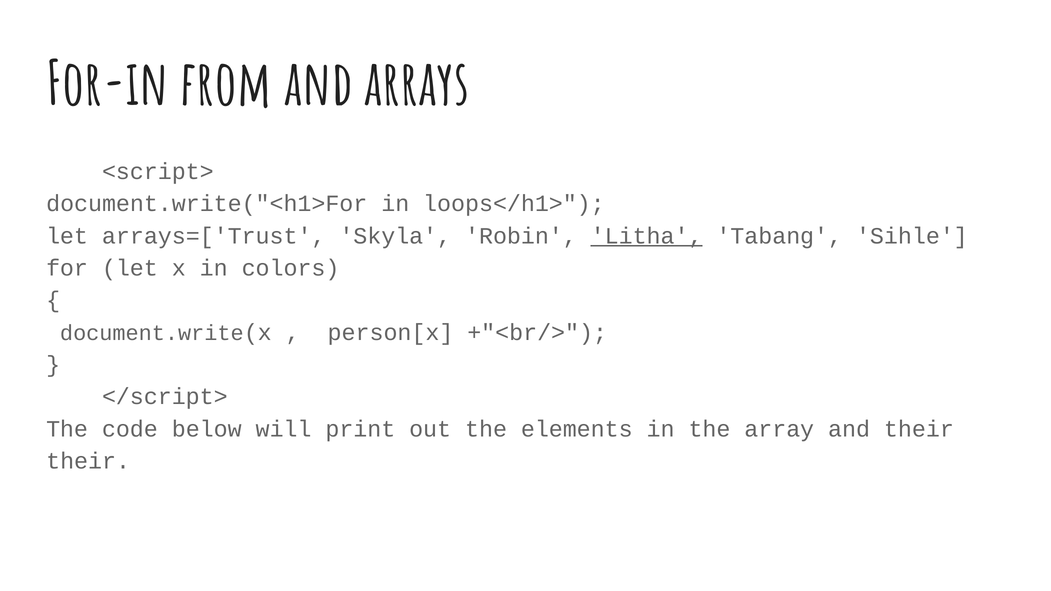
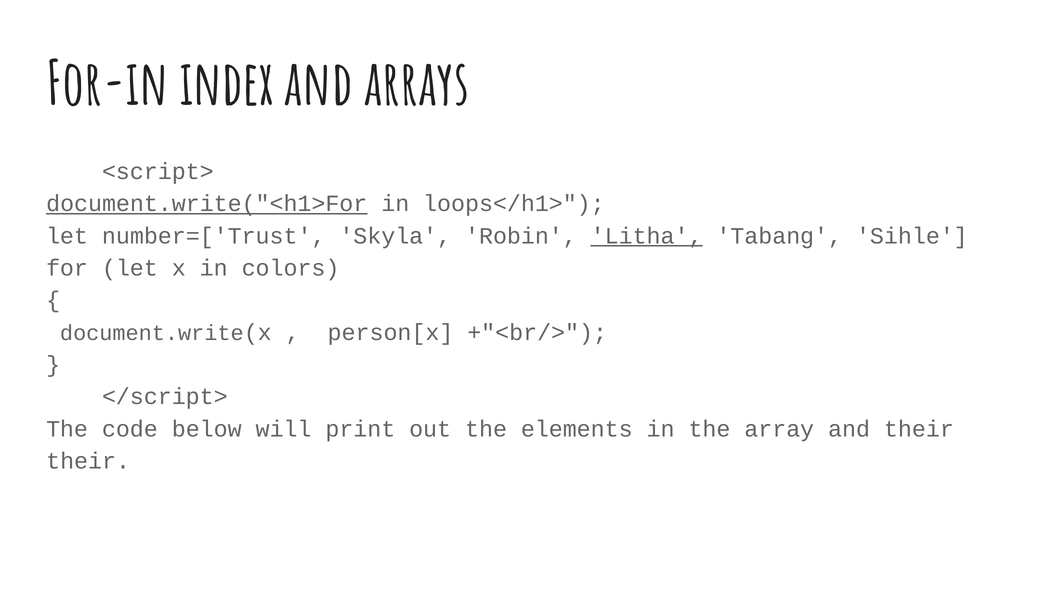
from: from -> index
document.write("<h1>For underline: none -> present
arrays=['Trust: arrays=['Trust -> number=['Trust
